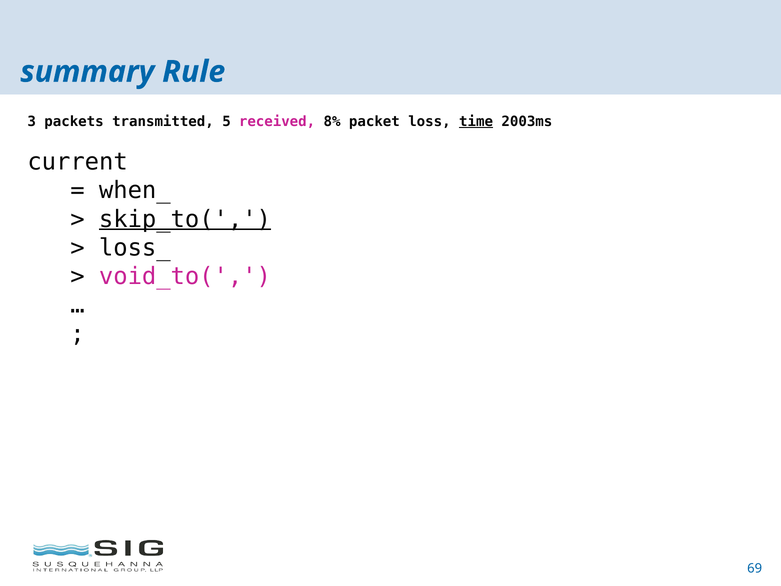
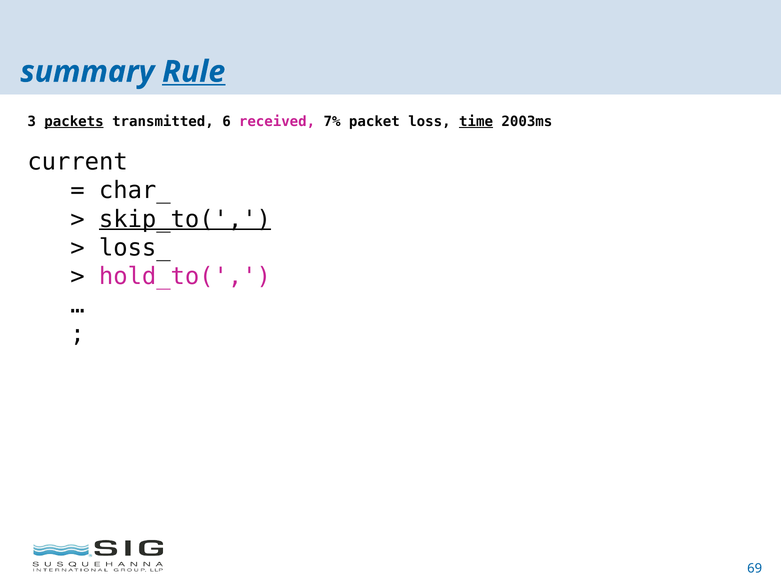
Rule underline: none -> present
packets underline: none -> present
5: 5 -> 6
8%: 8% -> 7%
when_: when_ -> char_
void_to(: void_to( -> hold_to(
